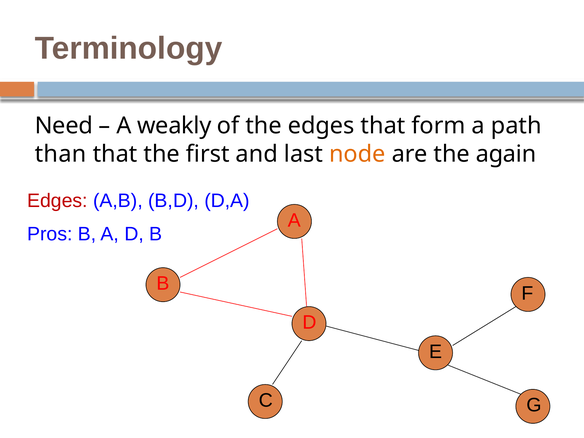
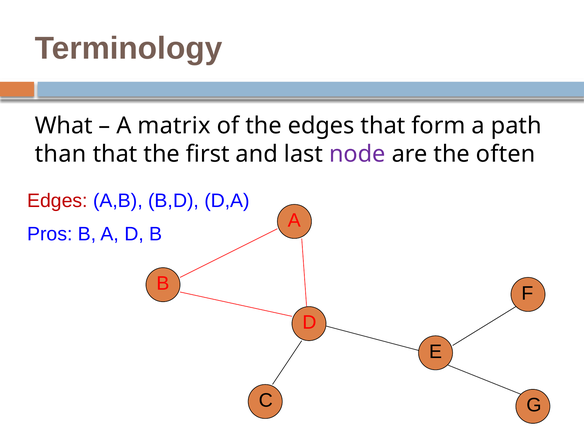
Need: Need -> What
weakly: weakly -> matrix
node colour: orange -> purple
again: again -> often
